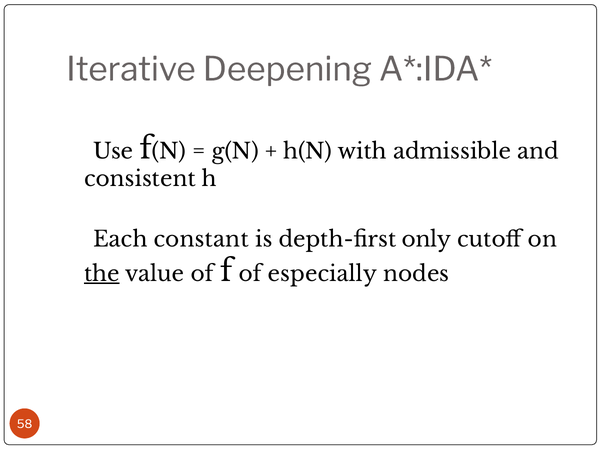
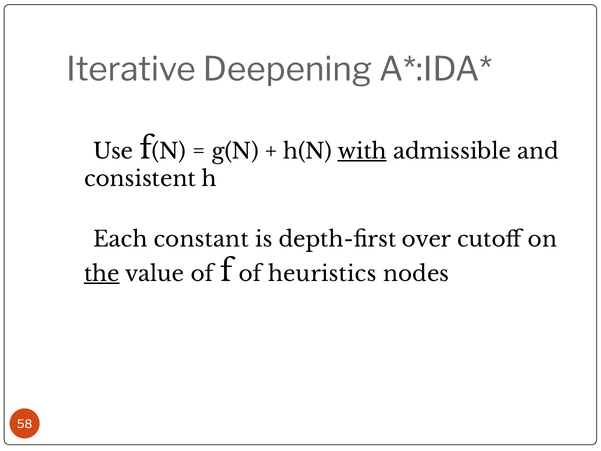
with underline: none -> present
only: only -> over
especially: especially -> heuristics
